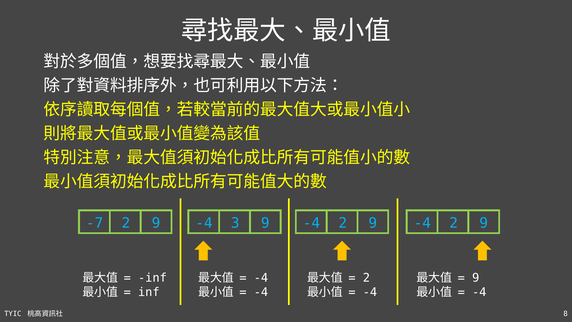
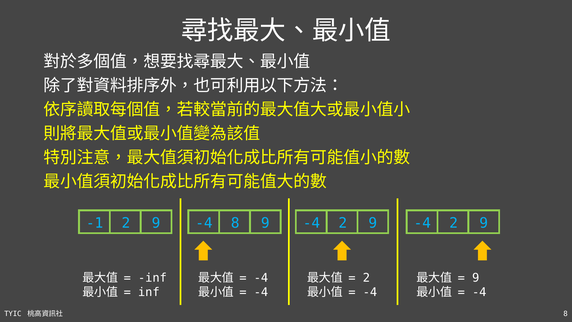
-7: -7 -> -1
-4 3: 3 -> 8
